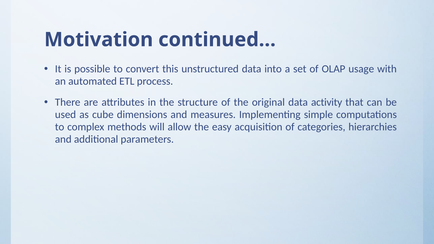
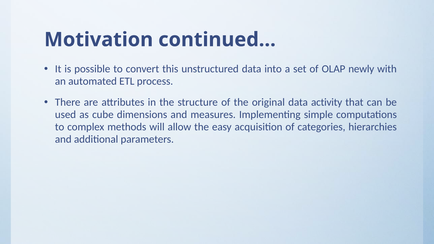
usage: usage -> newly
